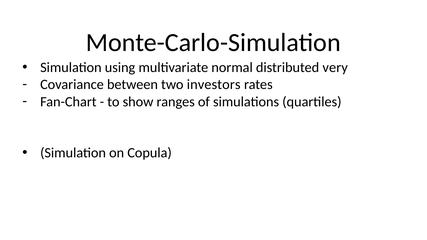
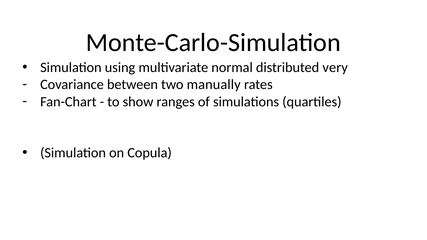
investors: investors -> manually
